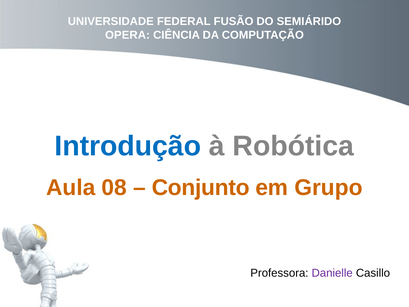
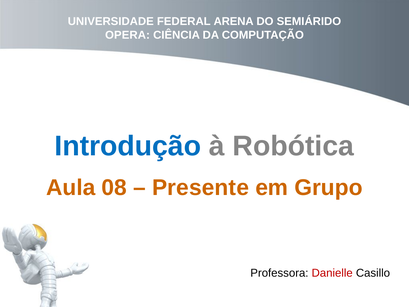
FUSÃO: FUSÃO -> ARENA
Conjunto: Conjunto -> Presente
Danielle colour: purple -> red
